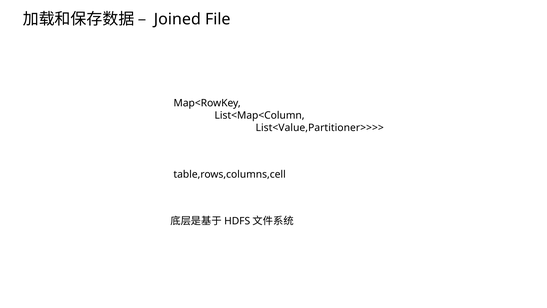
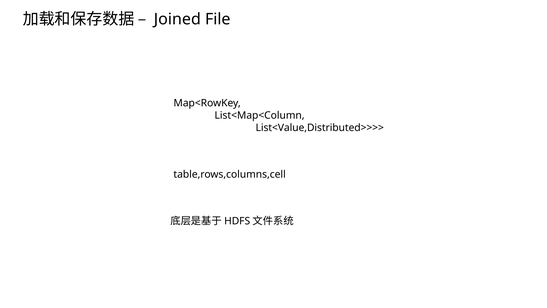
List<Value,Partitioner>>>>: List<Value,Partitioner>>>> -> List<Value,Distributed>>>>
